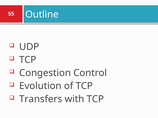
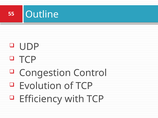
Transfers: Transfers -> Efficiency
